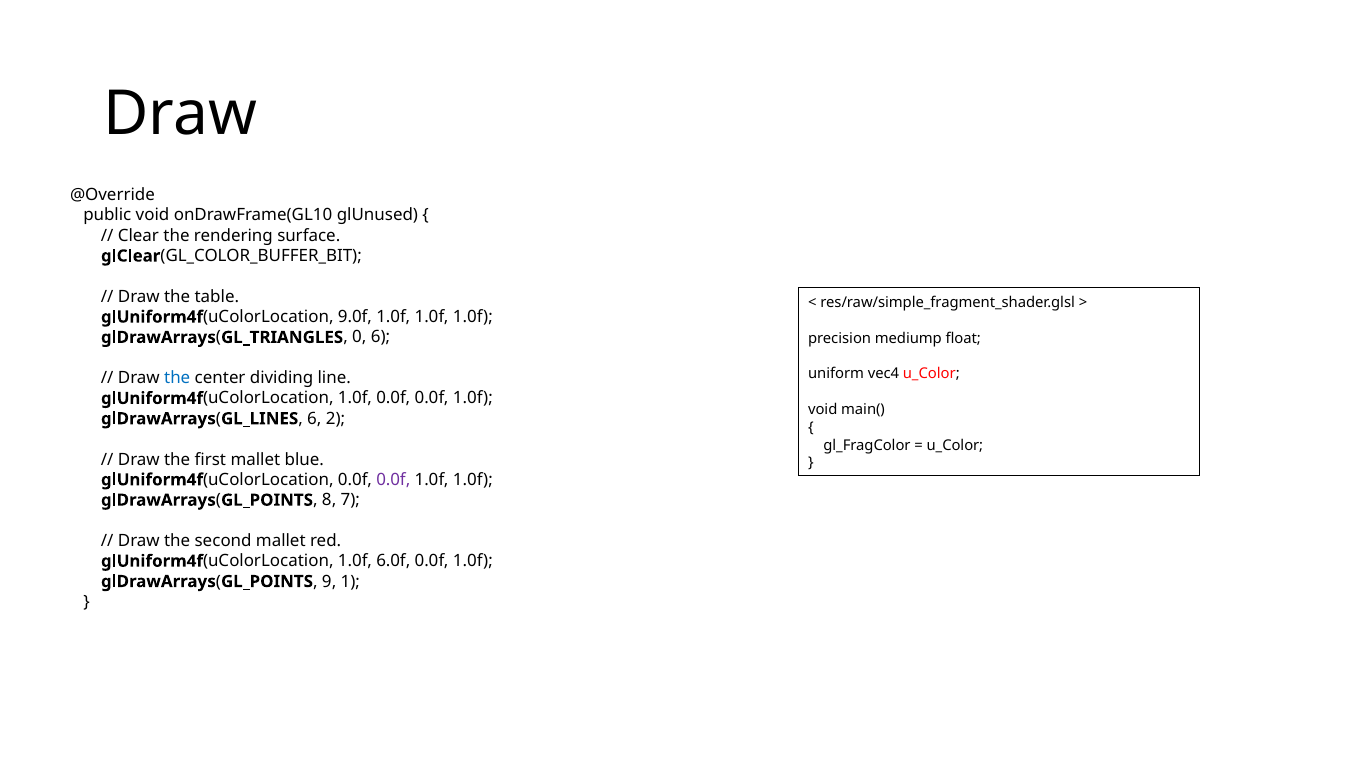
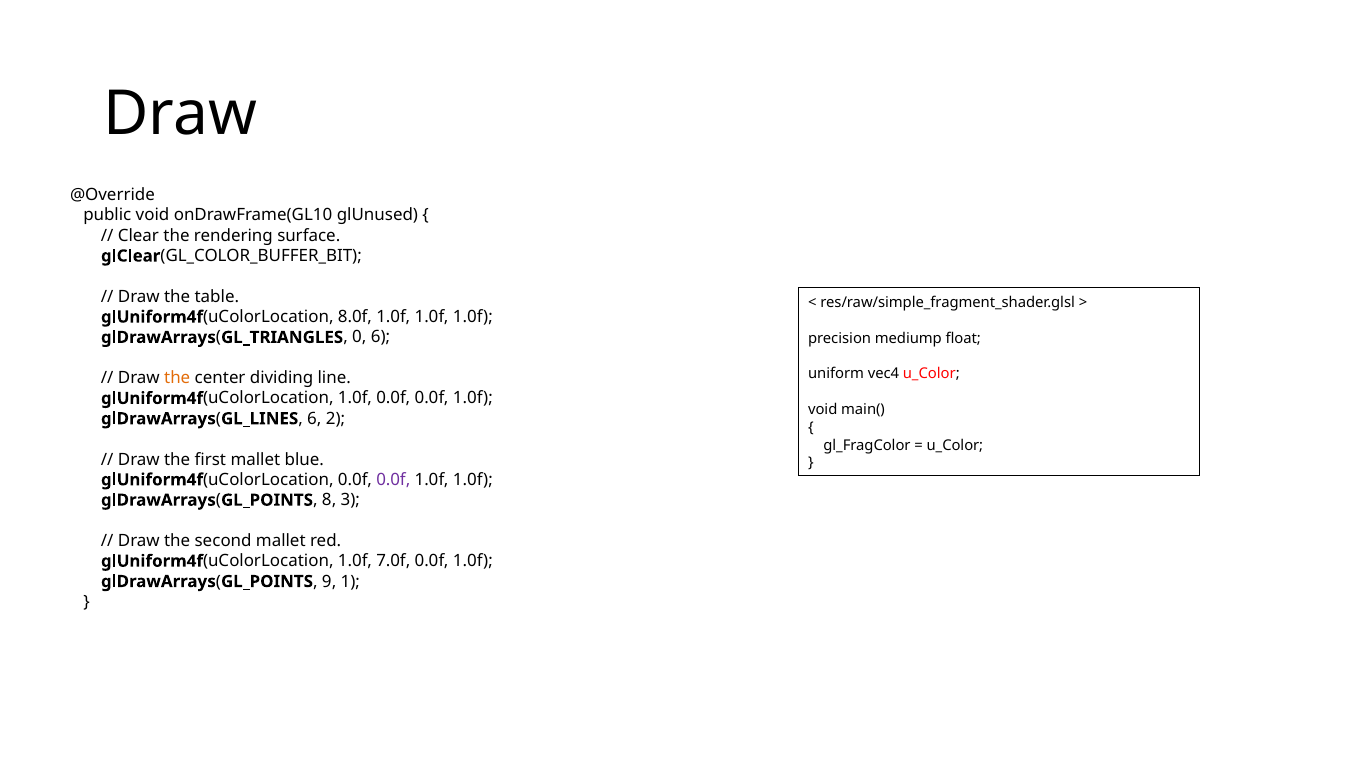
9.0f: 9.0f -> 8.0f
the at (177, 378) colour: blue -> orange
7: 7 -> 3
6.0f: 6.0f -> 7.0f
